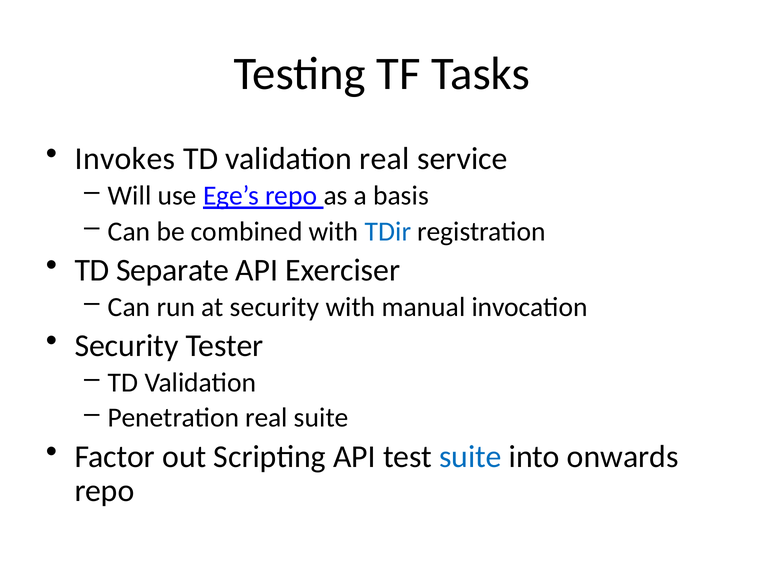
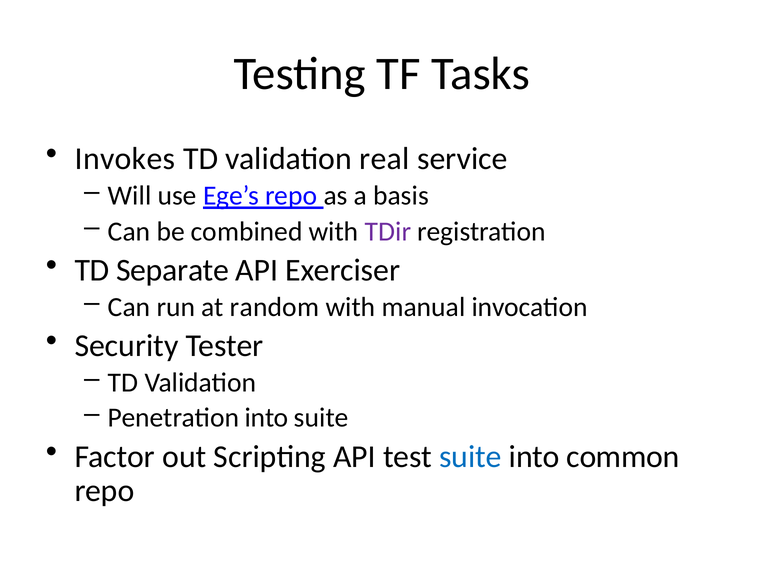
TDir colour: blue -> purple
at security: security -> random
Penetration real: real -> into
onwards: onwards -> common
